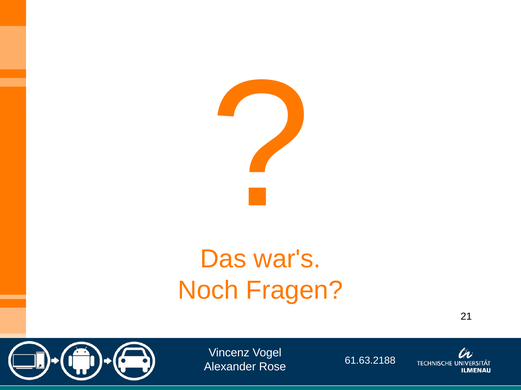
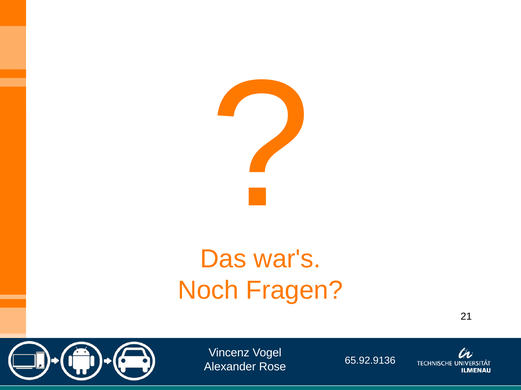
61.63.2188: 61.63.2188 -> 65.92.9136
